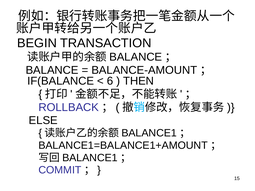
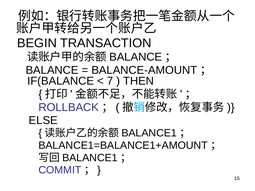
6: 6 -> 7
